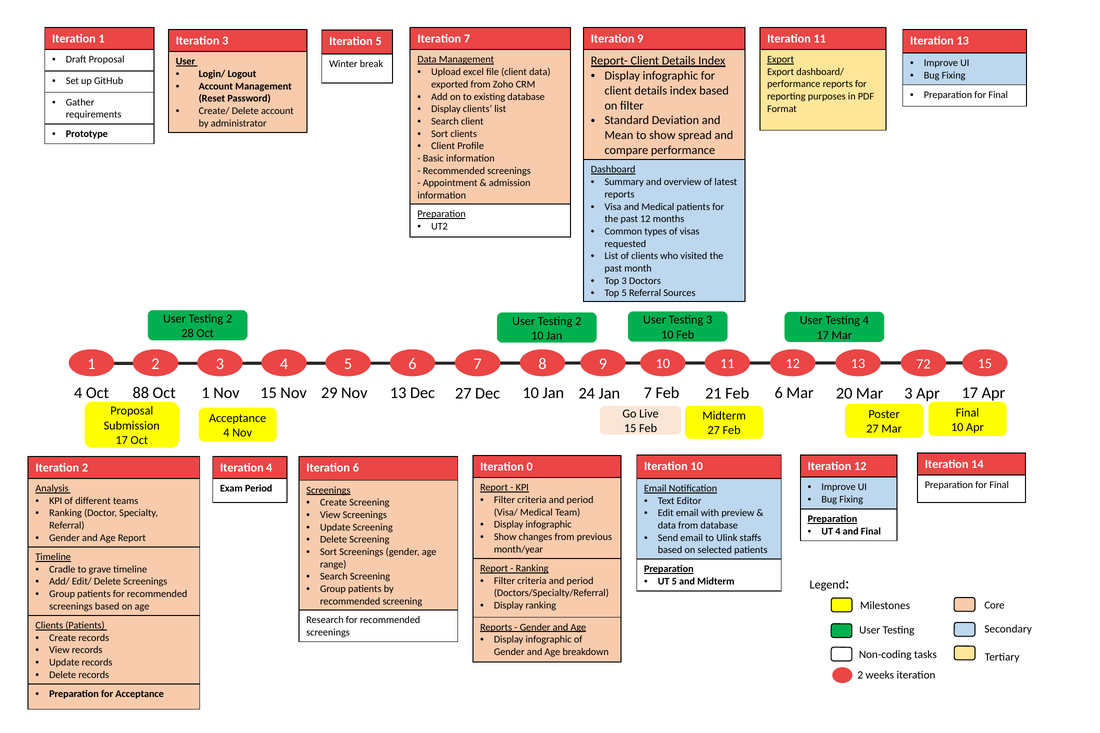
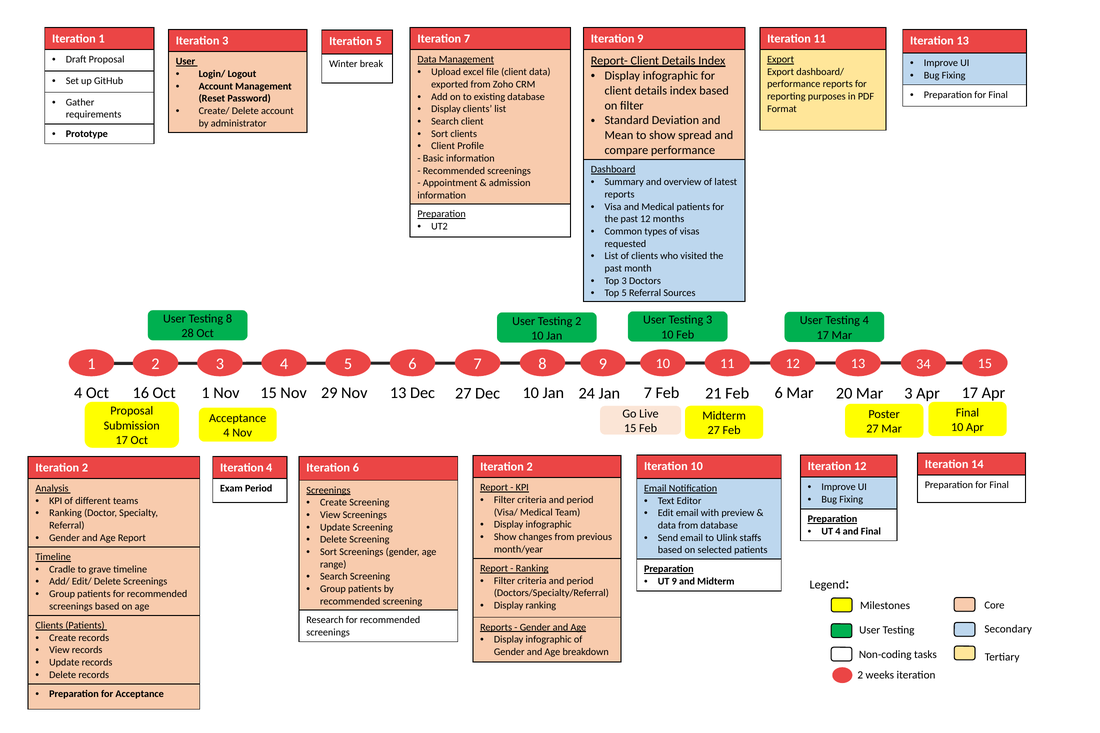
2 at (229, 319): 2 -> 8
72: 72 -> 34
88: 88 -> 16
0 at (530, 467): 0 -> 2
UT 5: 5 -> 9
